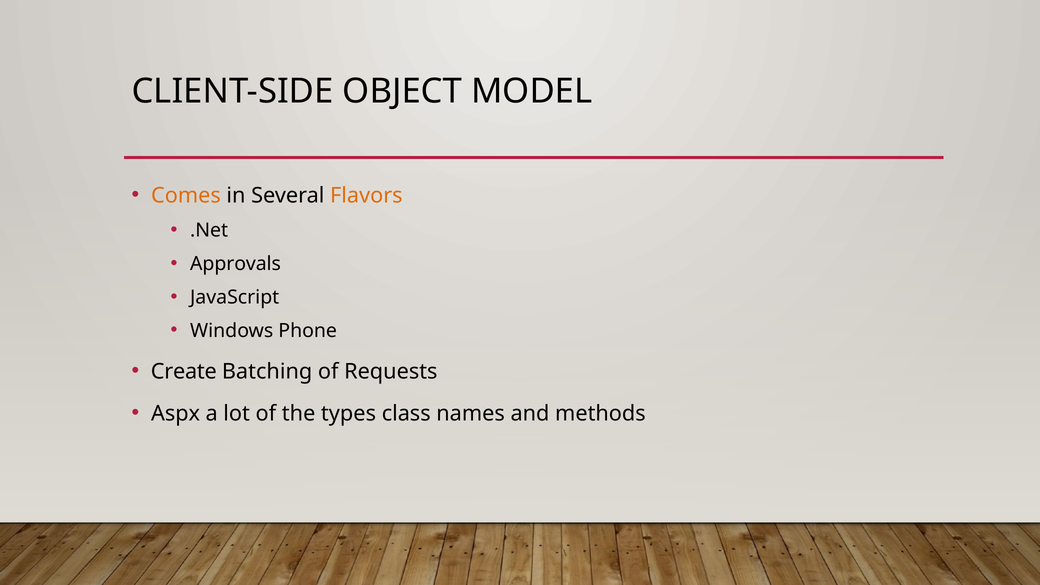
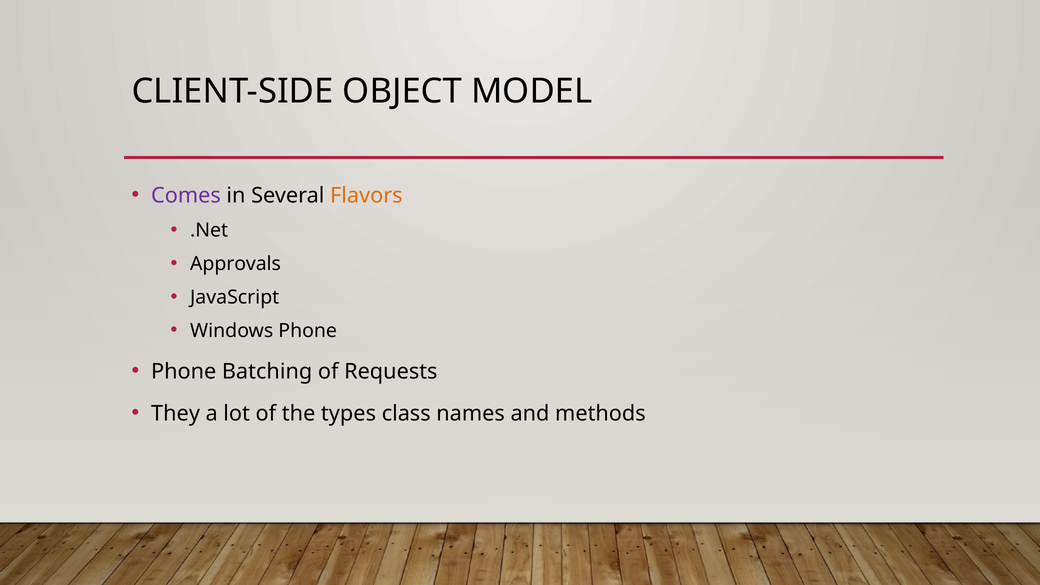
Comes colour: orange -> purple
Create at (184, 371): Create -> Phone
Aspx: Aspx -> They
